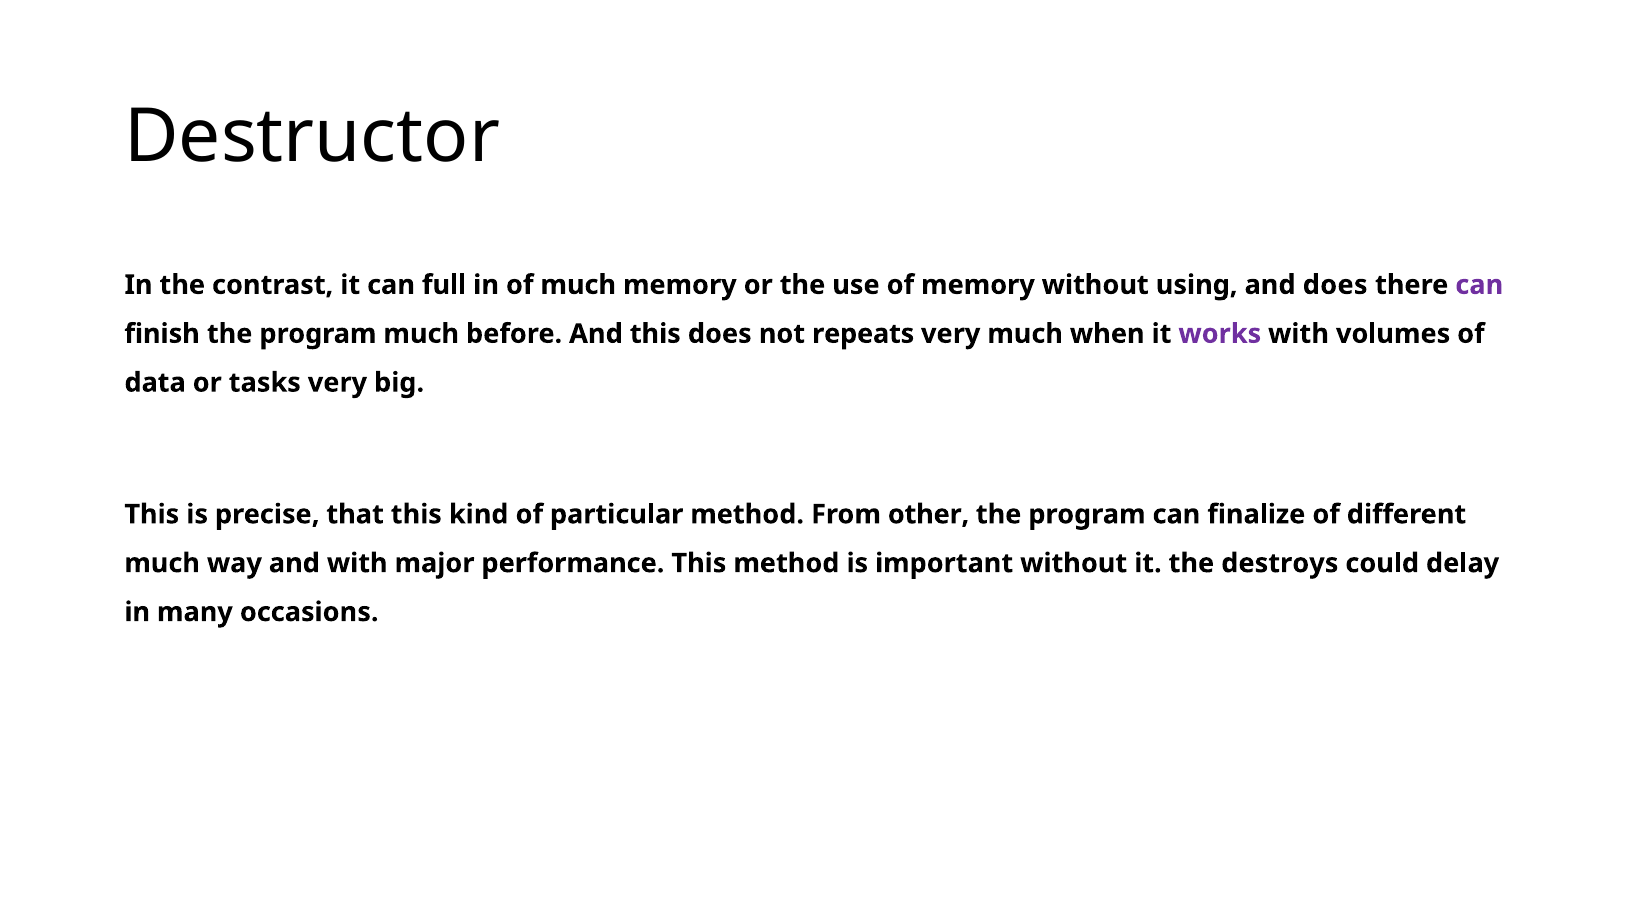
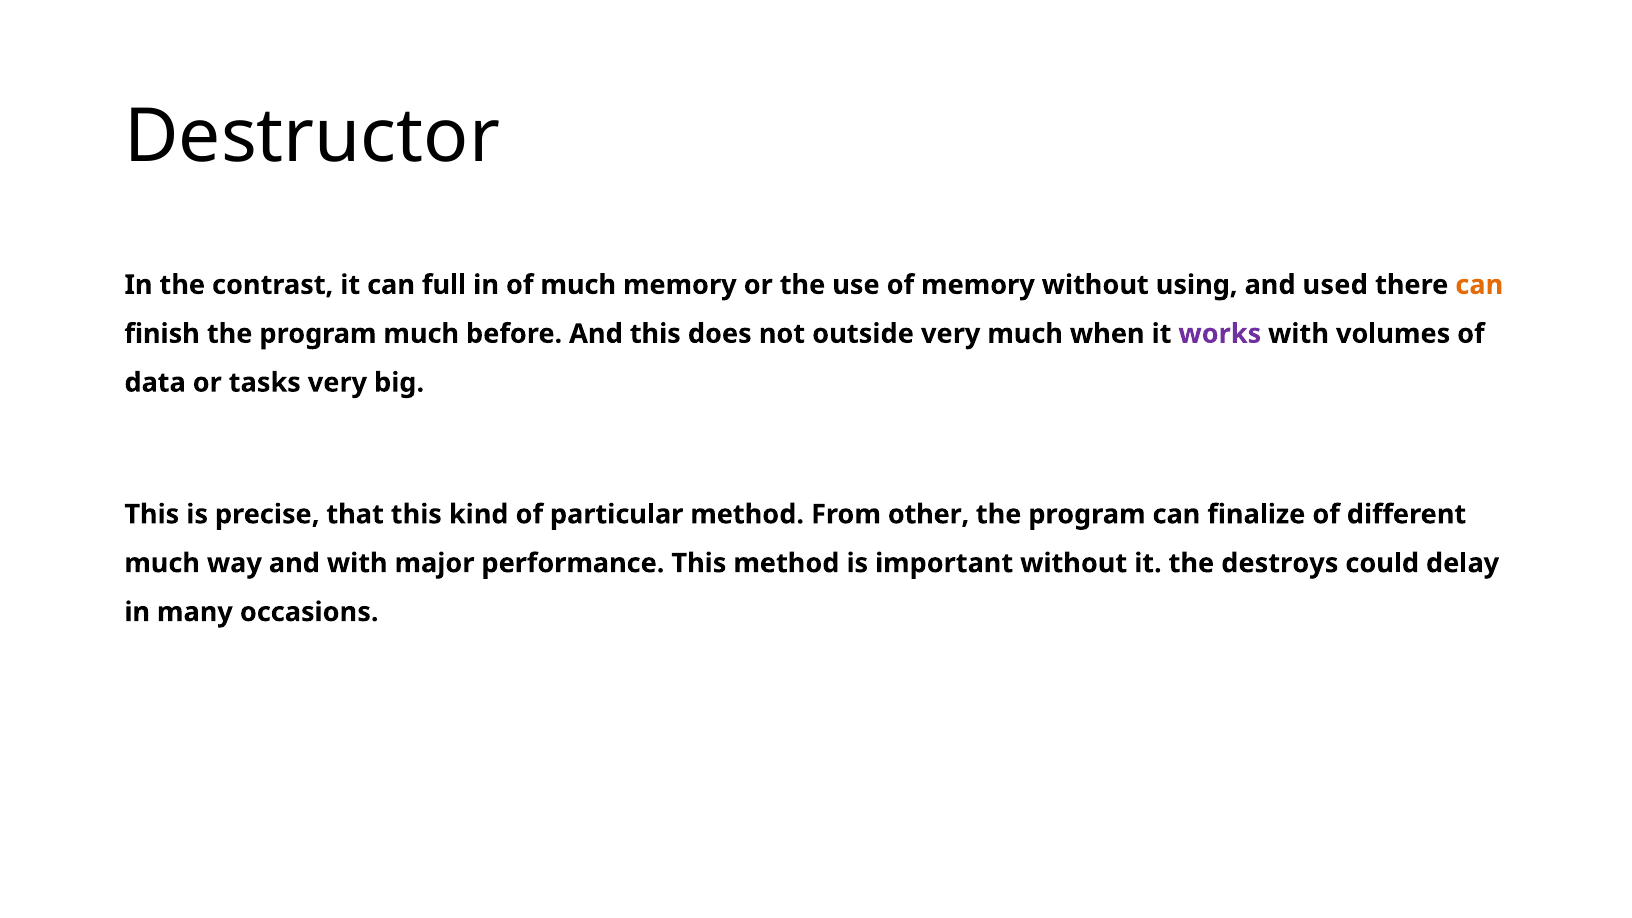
and does: does -> used
can at (1479, 285) colour: purple -> orange
repeats: repeats -> outside
